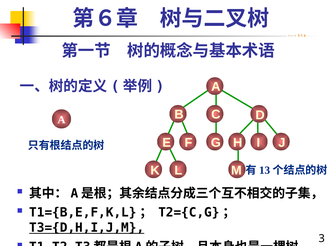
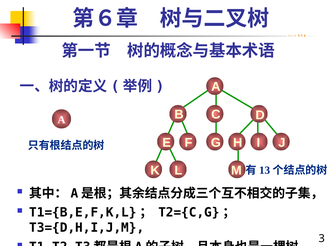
T3={D,H,I,J,M underline: present -> none
